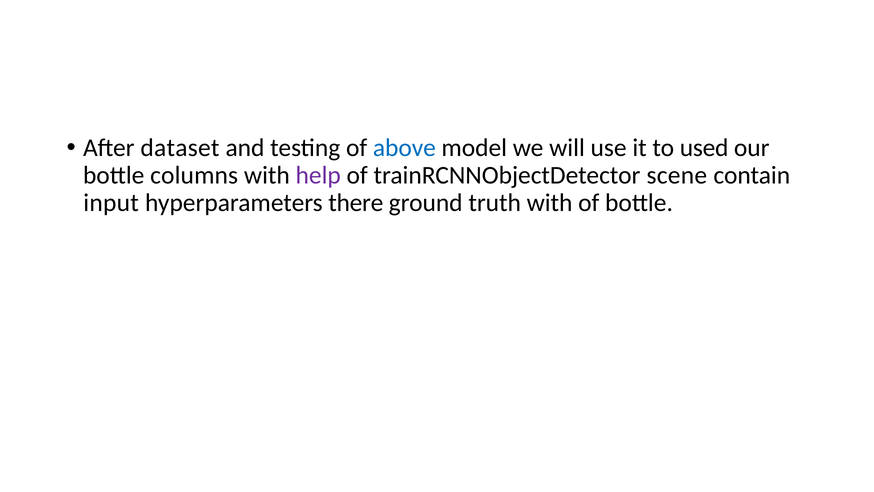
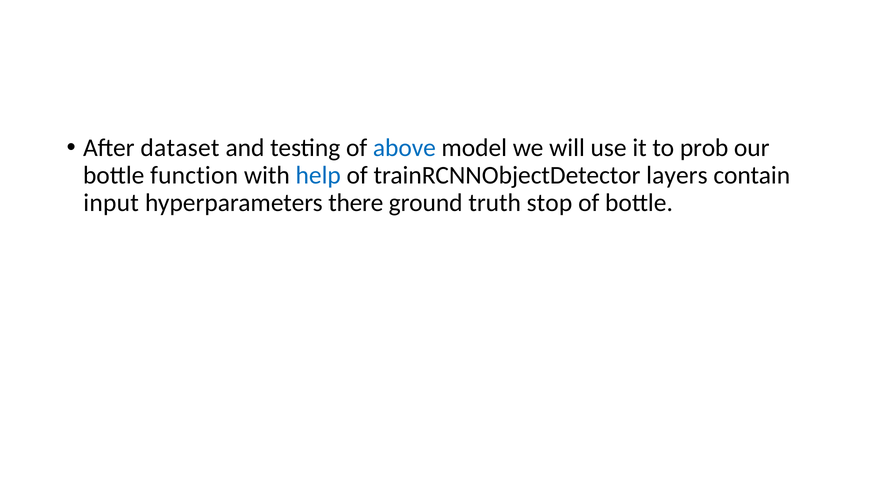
used: used -> prob
columns: columns -> function
help colour: purple -> blue
scene: scene -> layers
truth with: with -> stop
